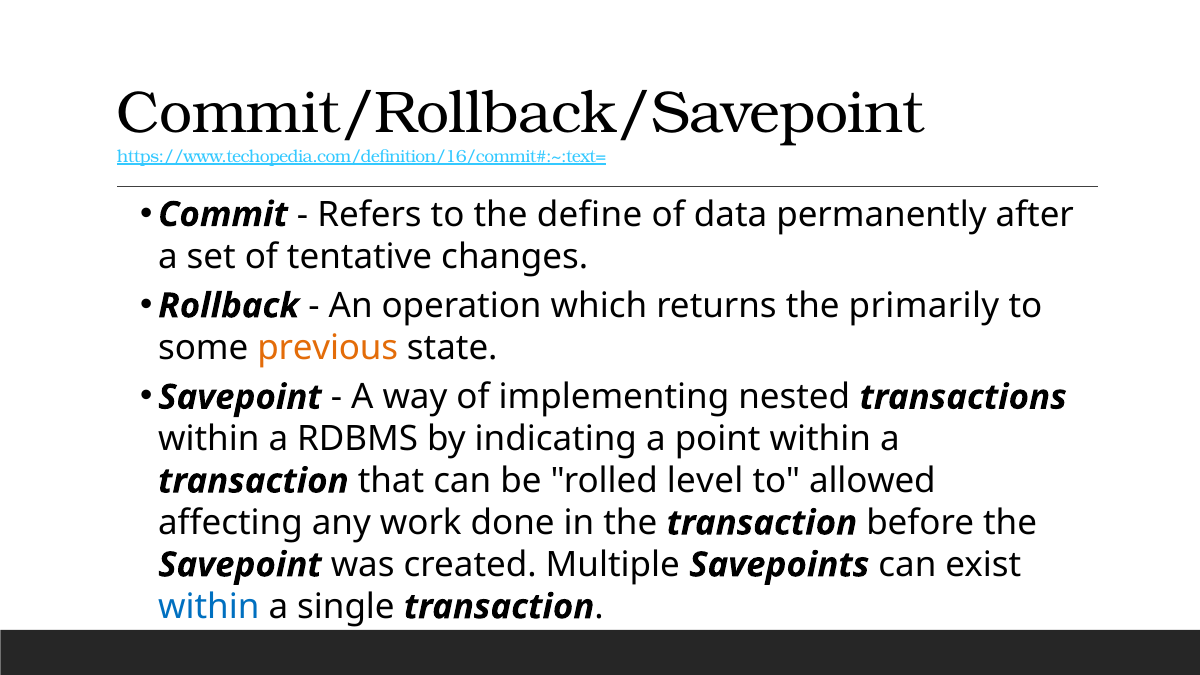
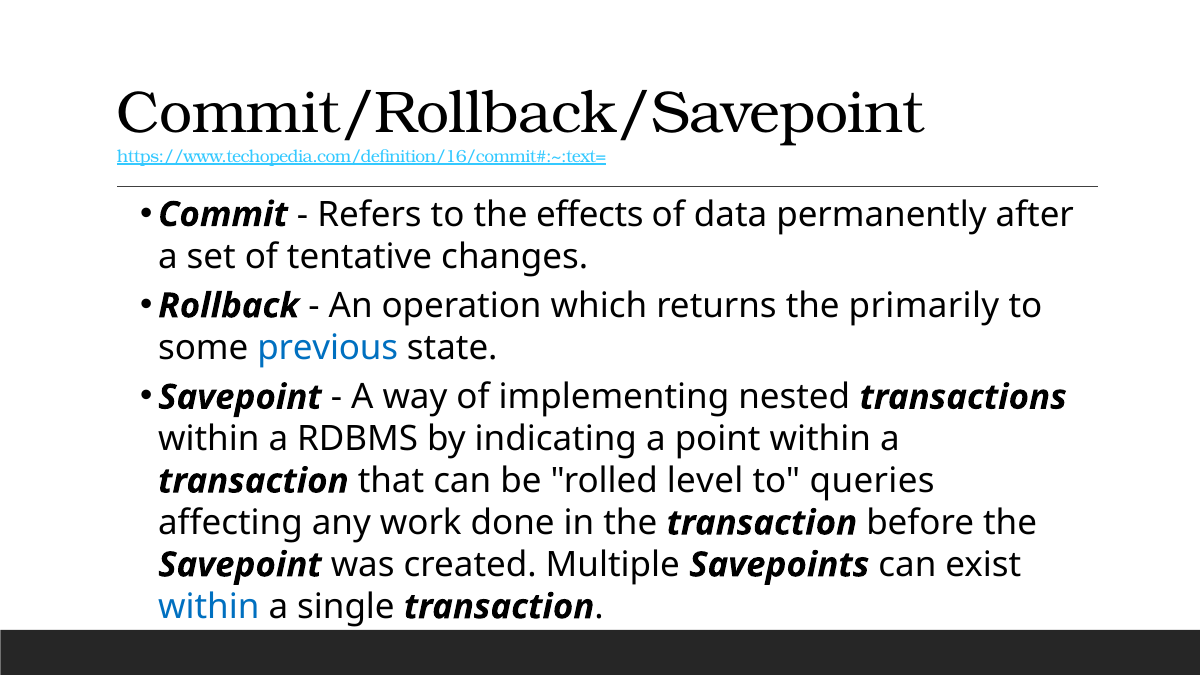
define: define -> effects
previous colour: orange -> blue
allowed: allowed -> queries
